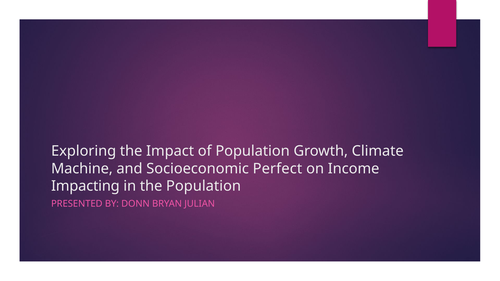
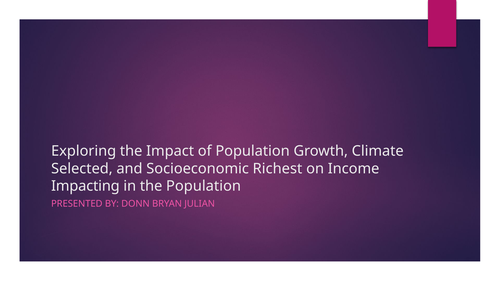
Machine: Machine -> Selected
Perfect: Perfect -> Richest
